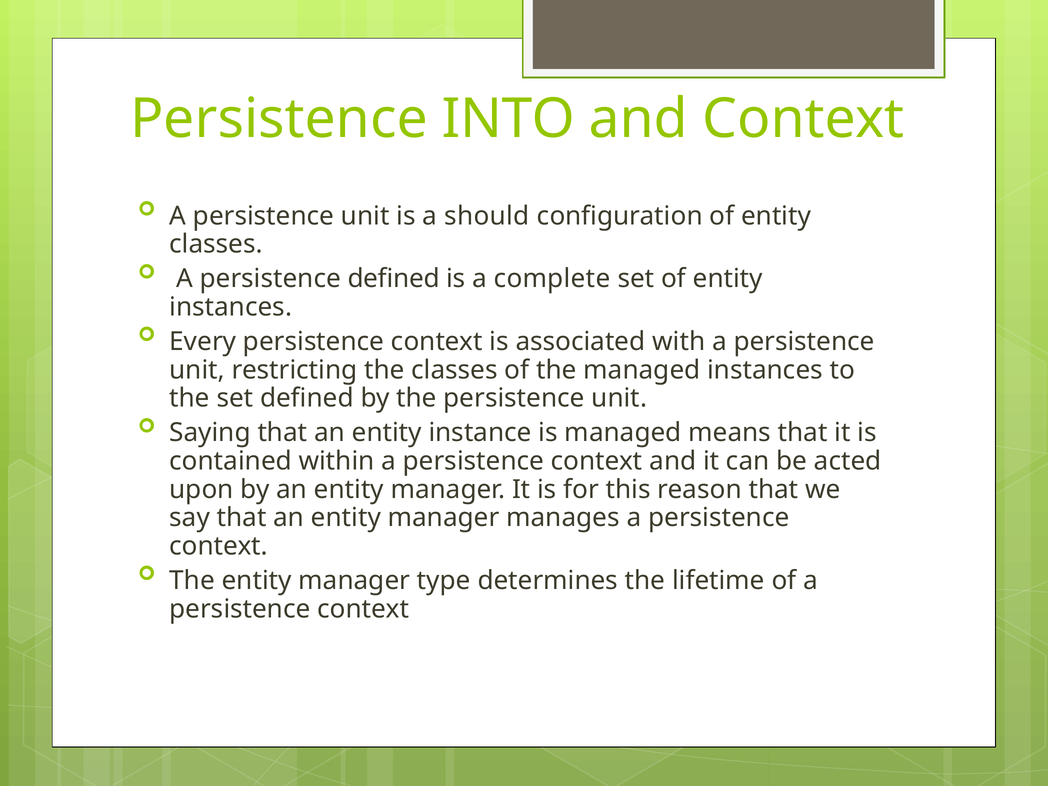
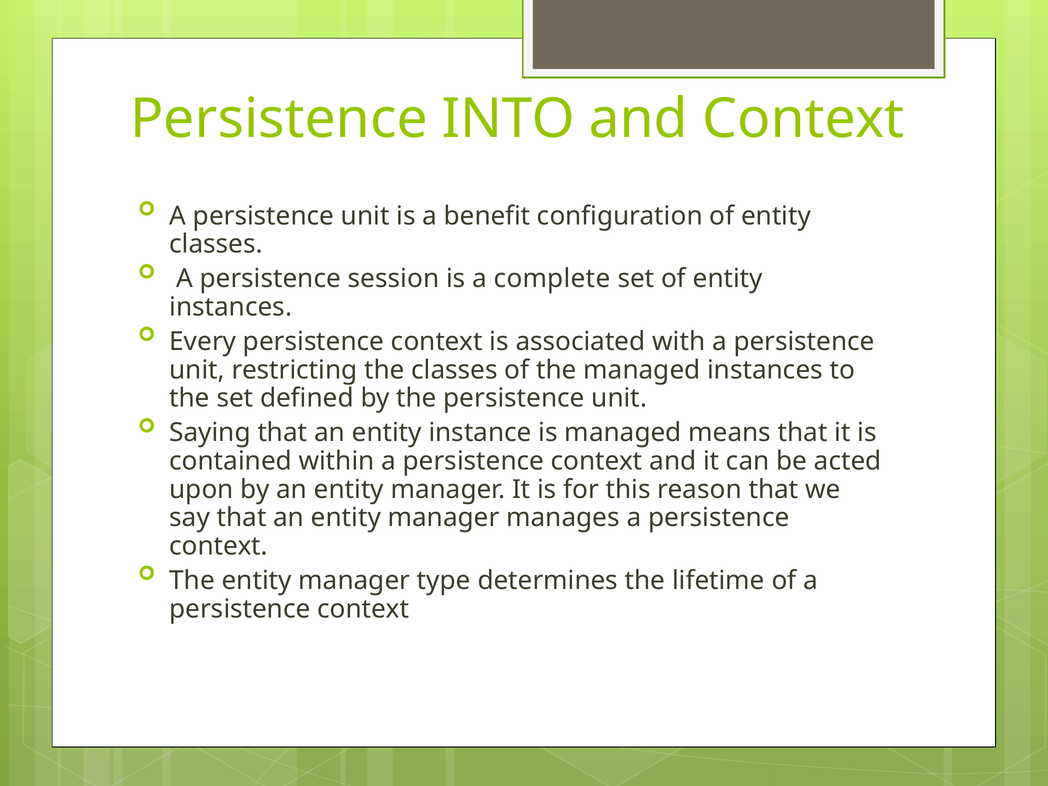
should: should -> benefit
persistence defined: defined -> session
